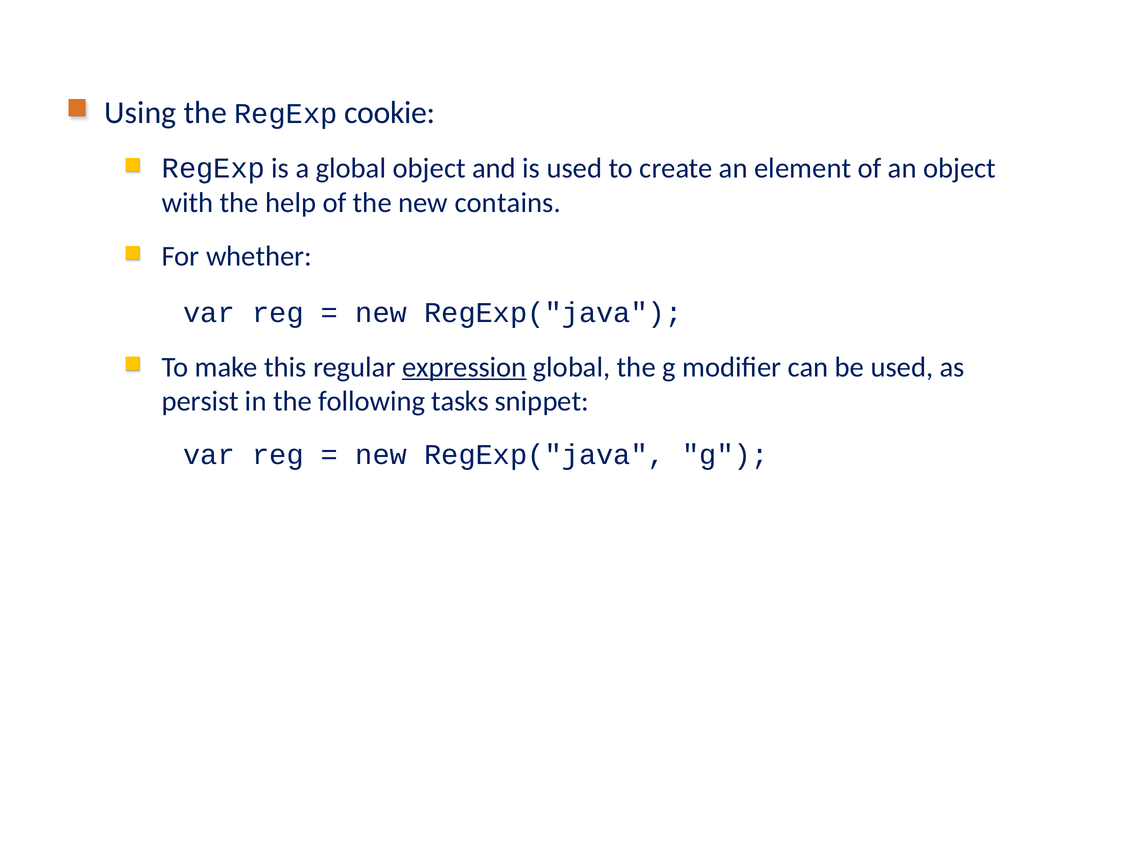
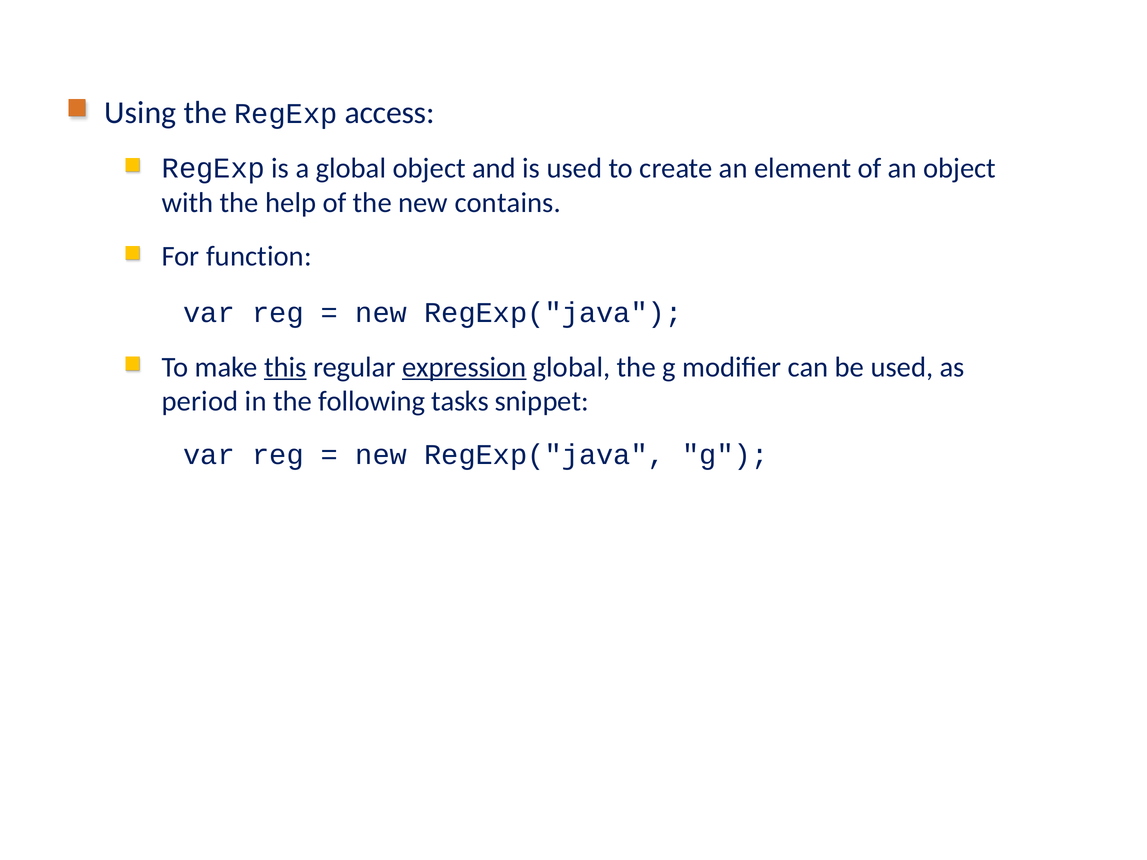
cookie: cookie -> access
whether: whether -> function
this underline: none -> present
persist: persist -> period
